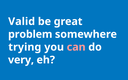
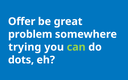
Valid: Valid -> Offer
can colour: pink -> light green
very: very -> dots
